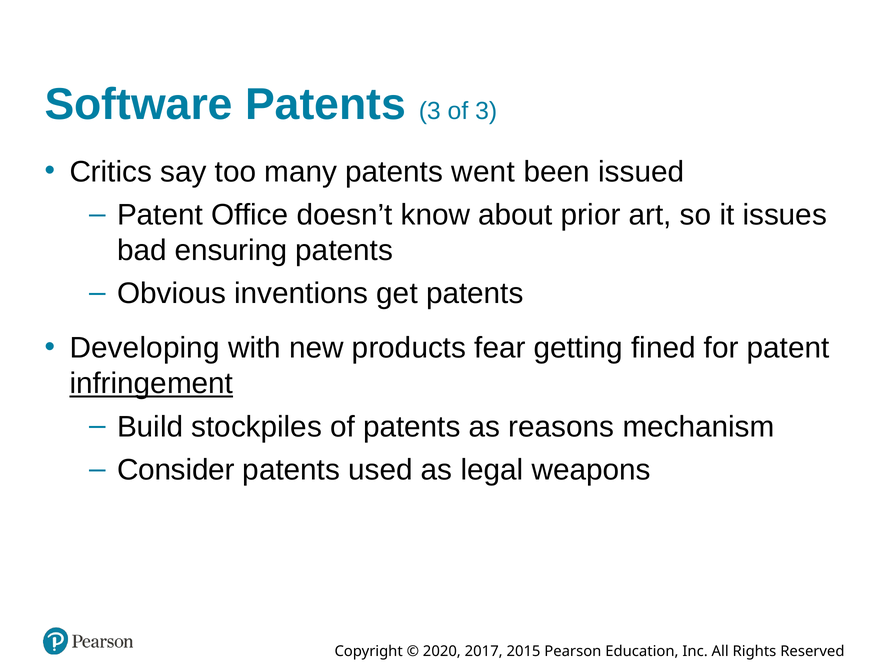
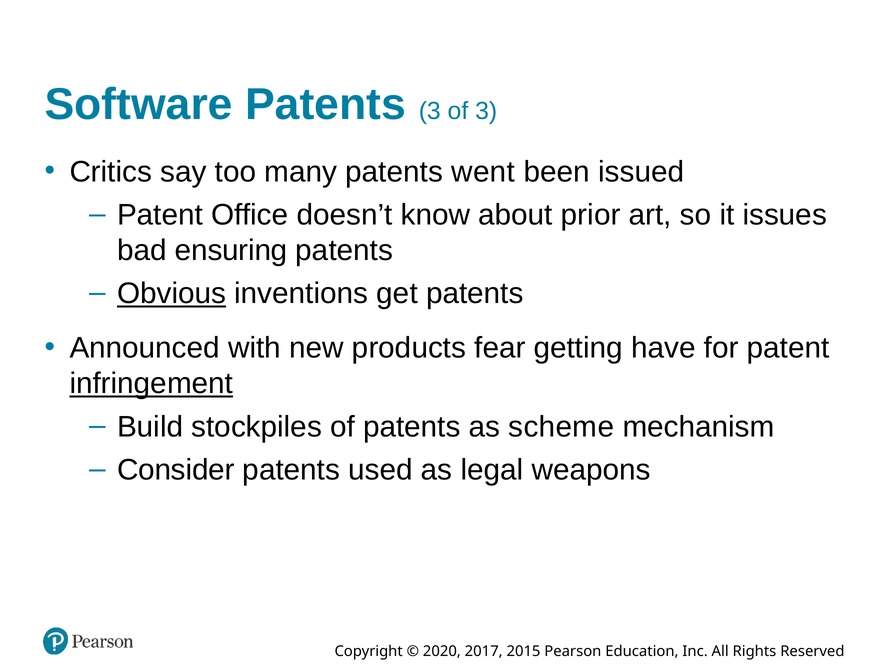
Obvious underline: none -> present
Developing: Developing -> Announced
fined: fined -> have
reasons: reasons -> scheme
